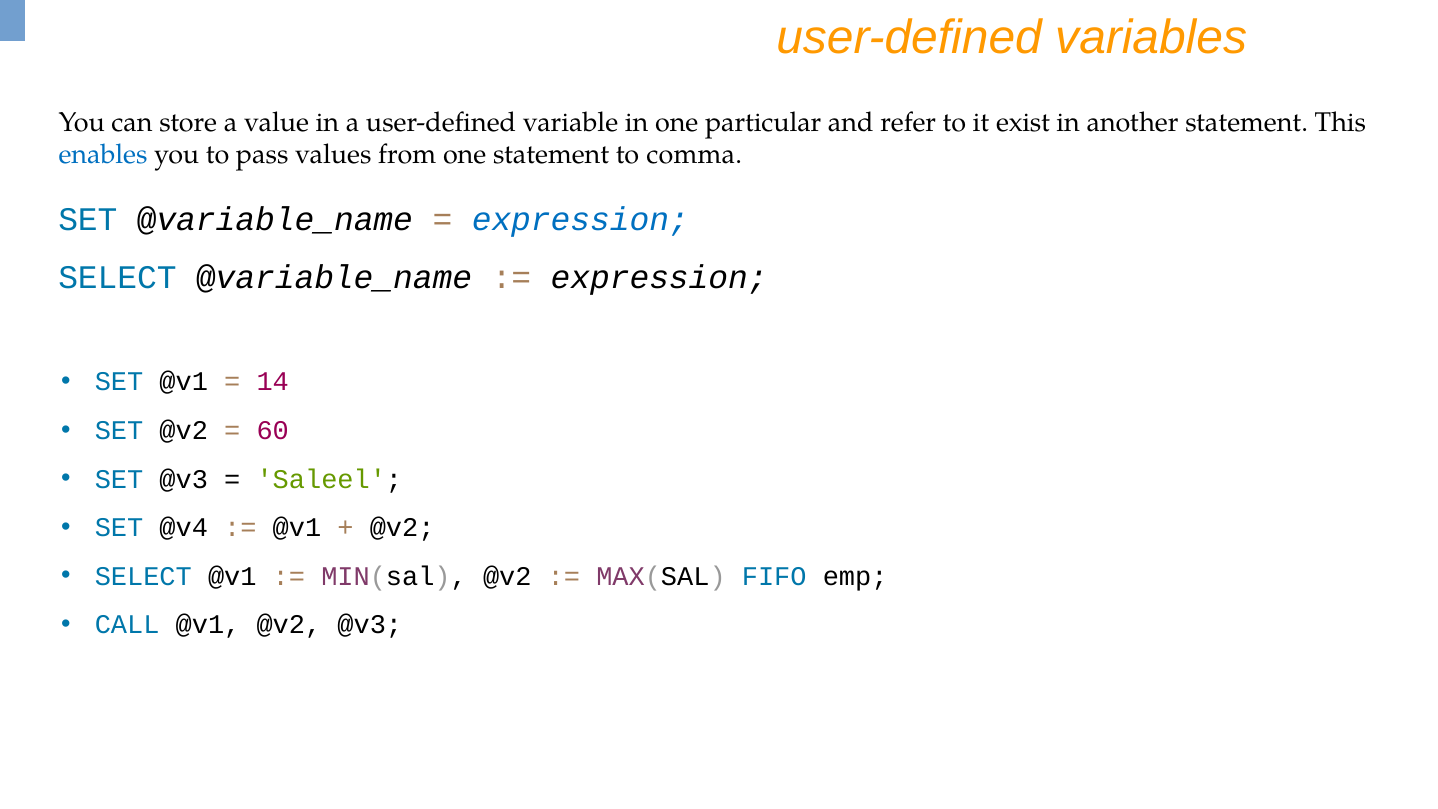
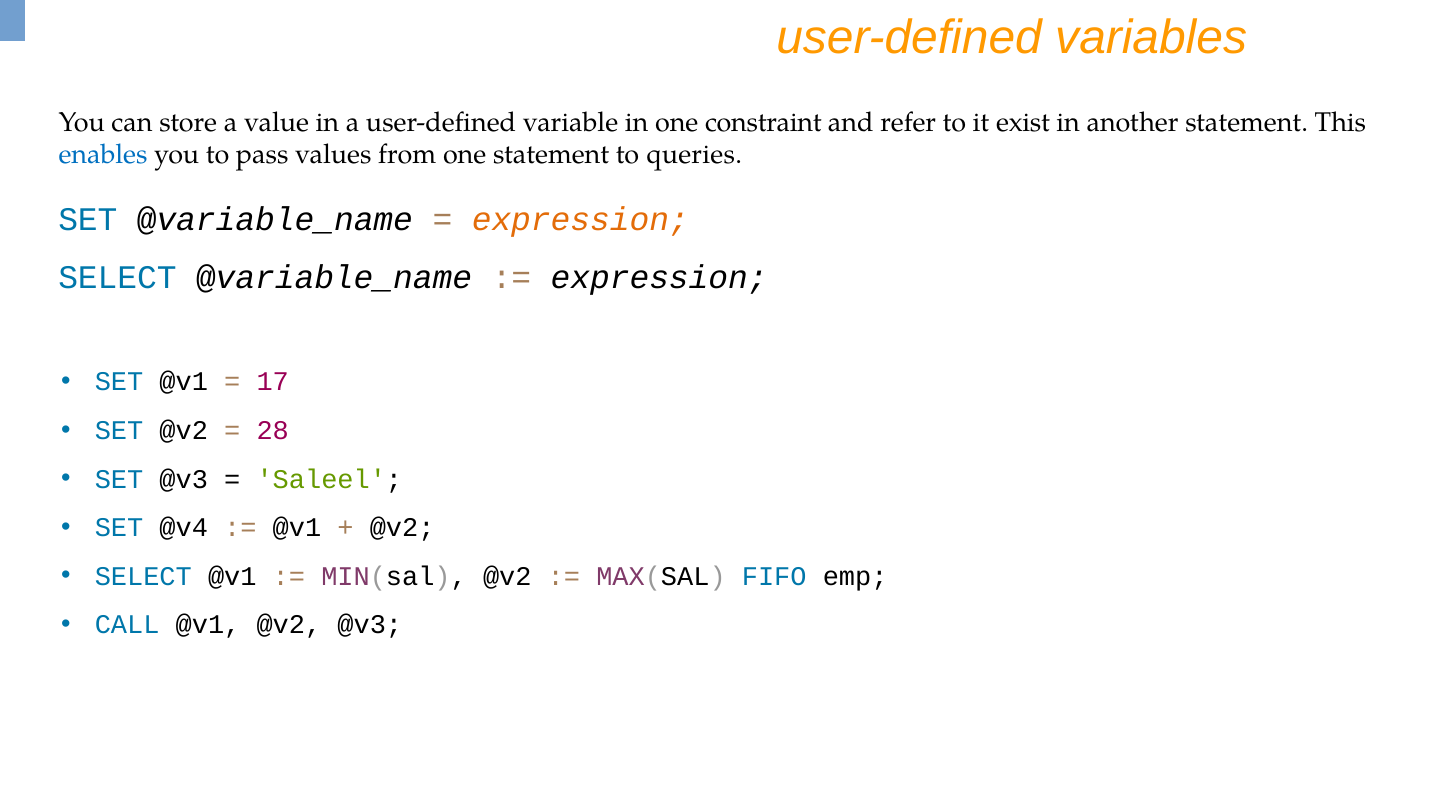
particular: particular -> constraint
comma: comma -> queries
expression at (580, 220) colour: blue -> orange
14: 14 -> 17
60: 60 -> 28
